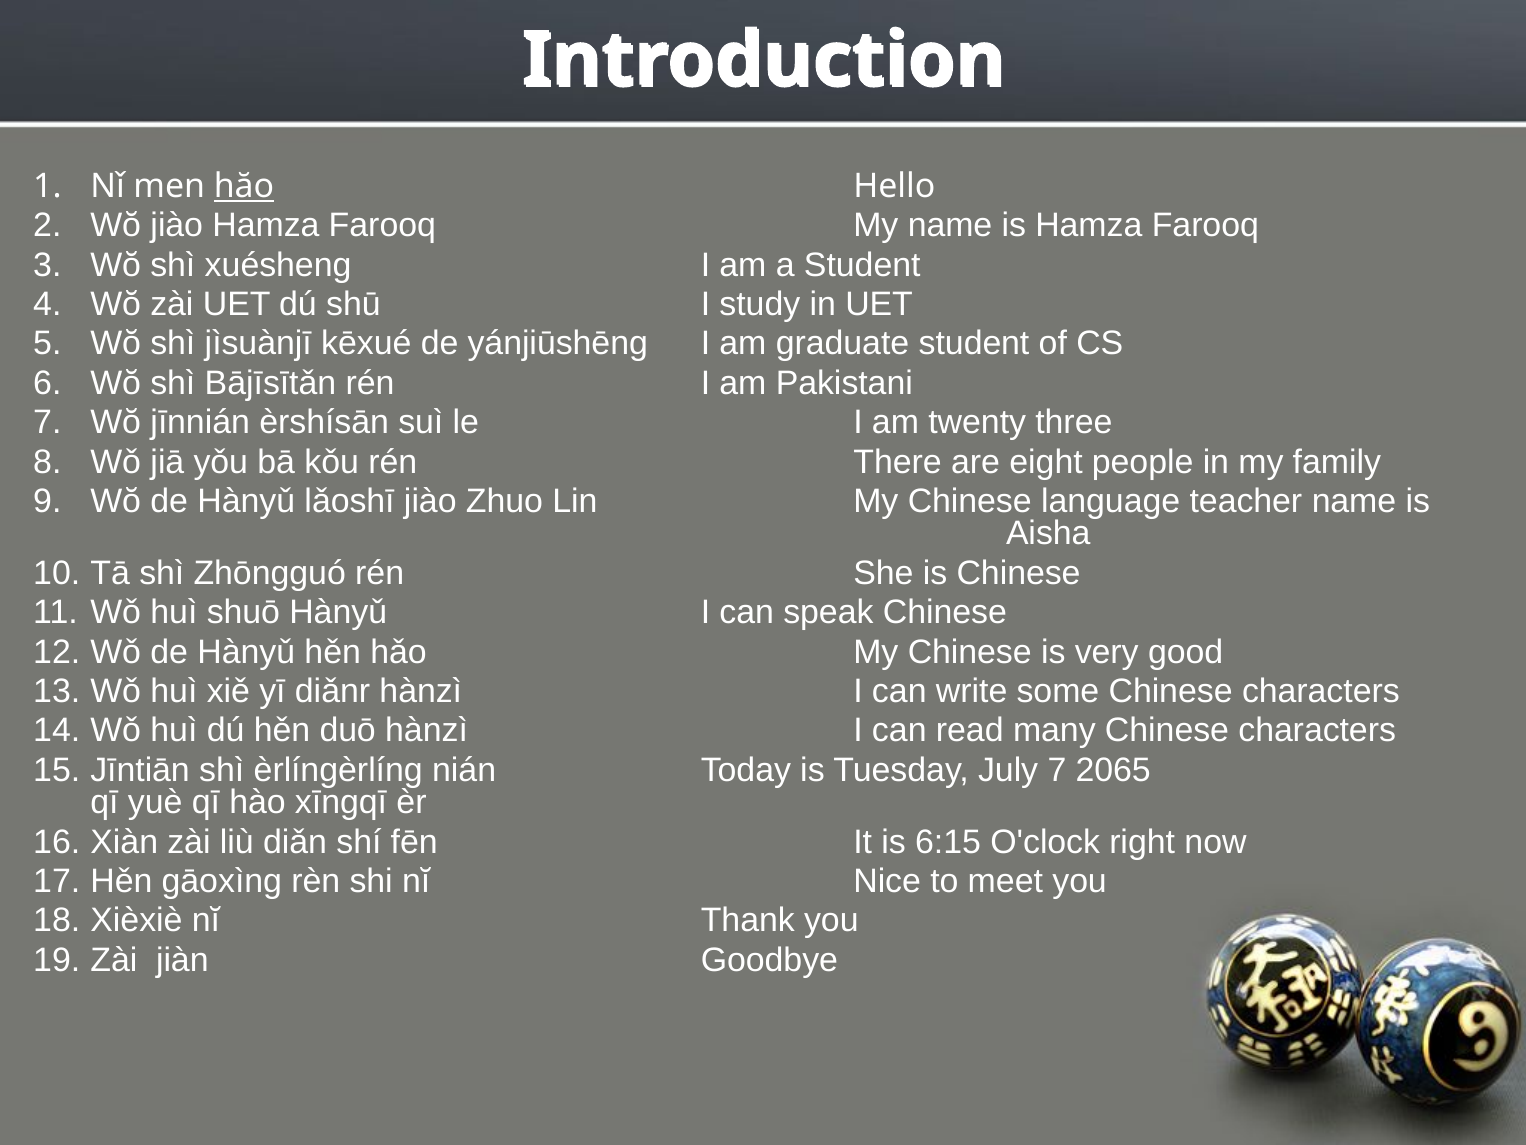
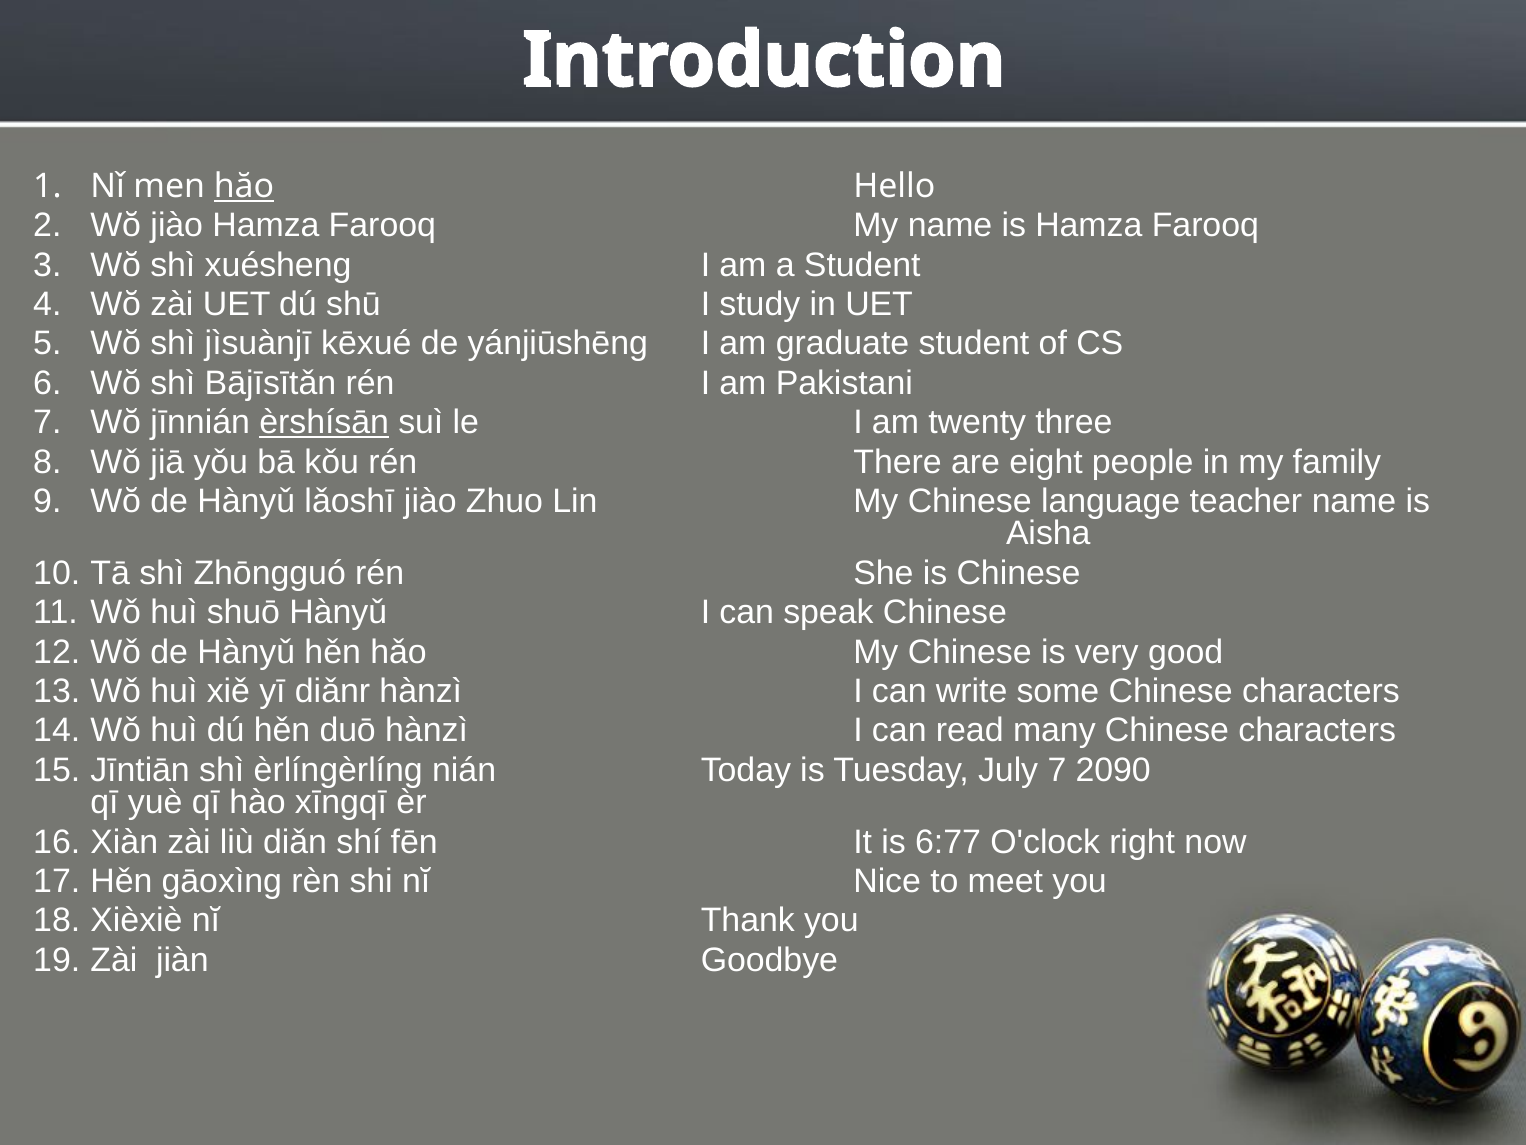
èrshísān underline: none -> present
2065: 2065 -> 2090
6:15: 6:15 -> 6:77
